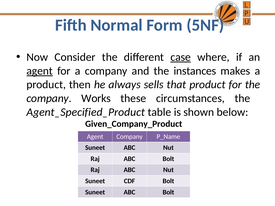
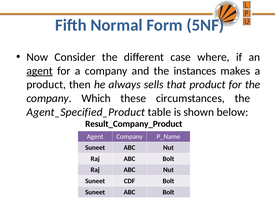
case underline: present -> none
Works: Works -> Which
Given_Company_Product: Given_Company_Product -> Result_Company_Product
